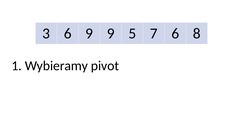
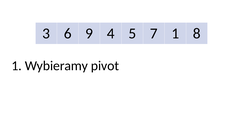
9 9: 9 -> 4
7 6: 6 -> 1
